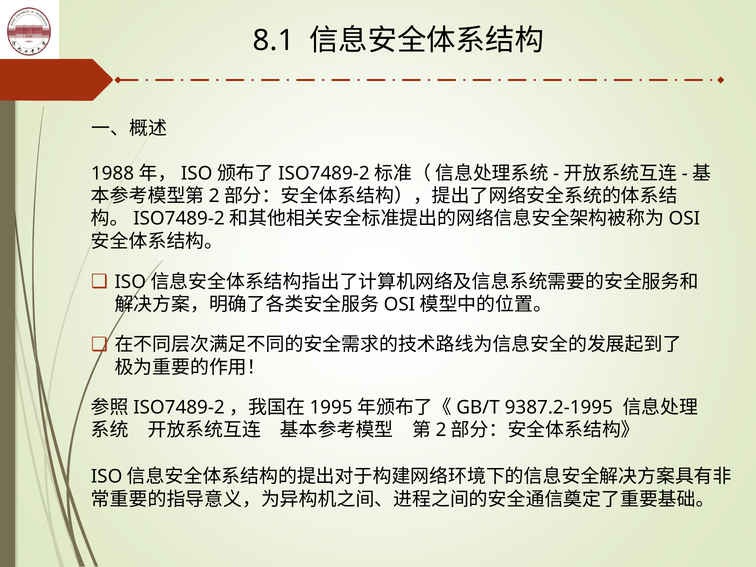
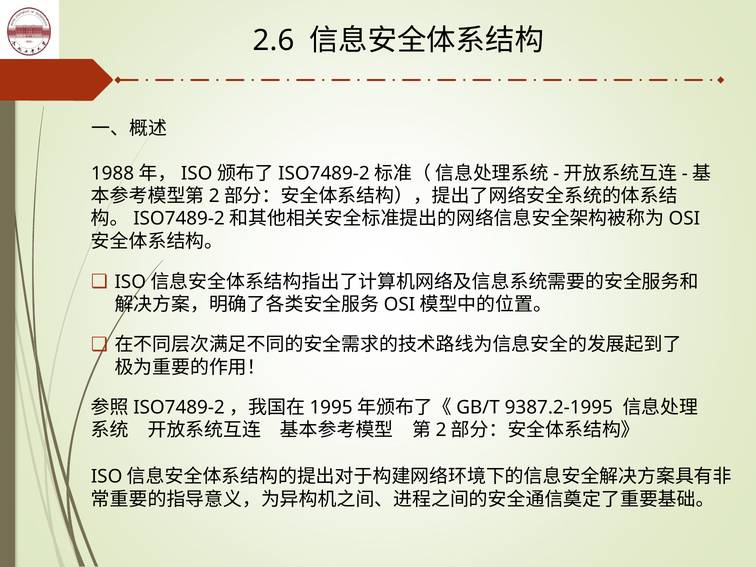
8.1: 8.1 -> 2.6
